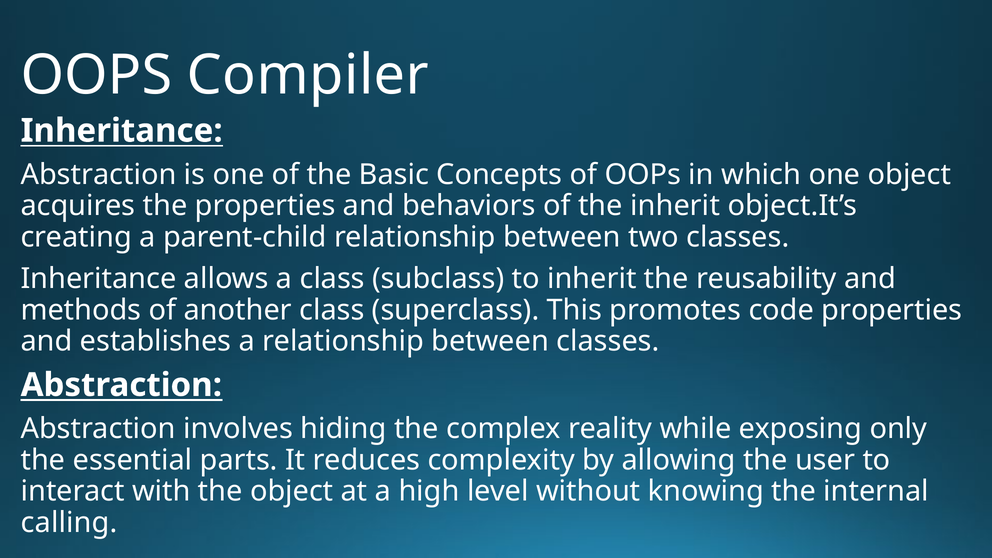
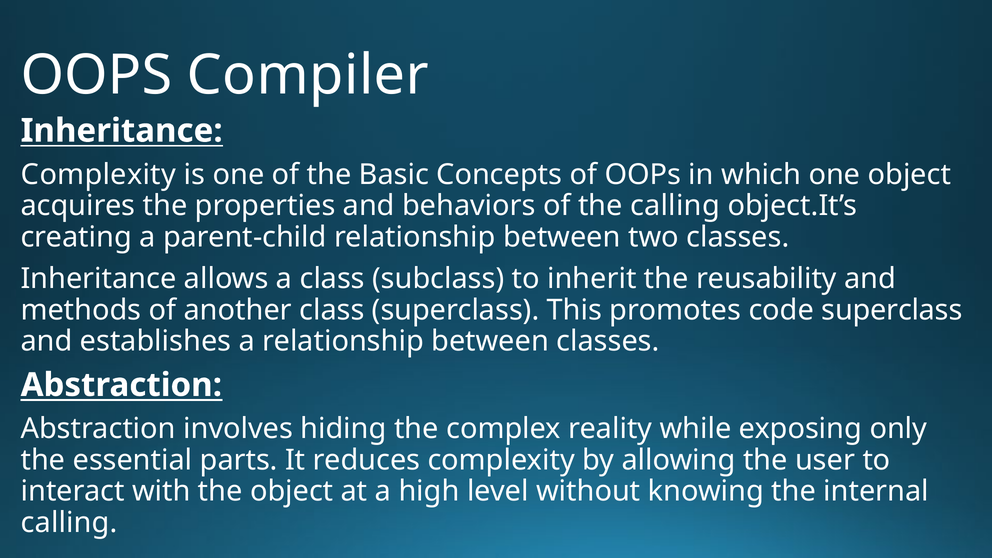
Abstraction at (99, 175): Abstraction -> Complexity
the inherit: inherit -> calling
code properties: properties -> superclass
